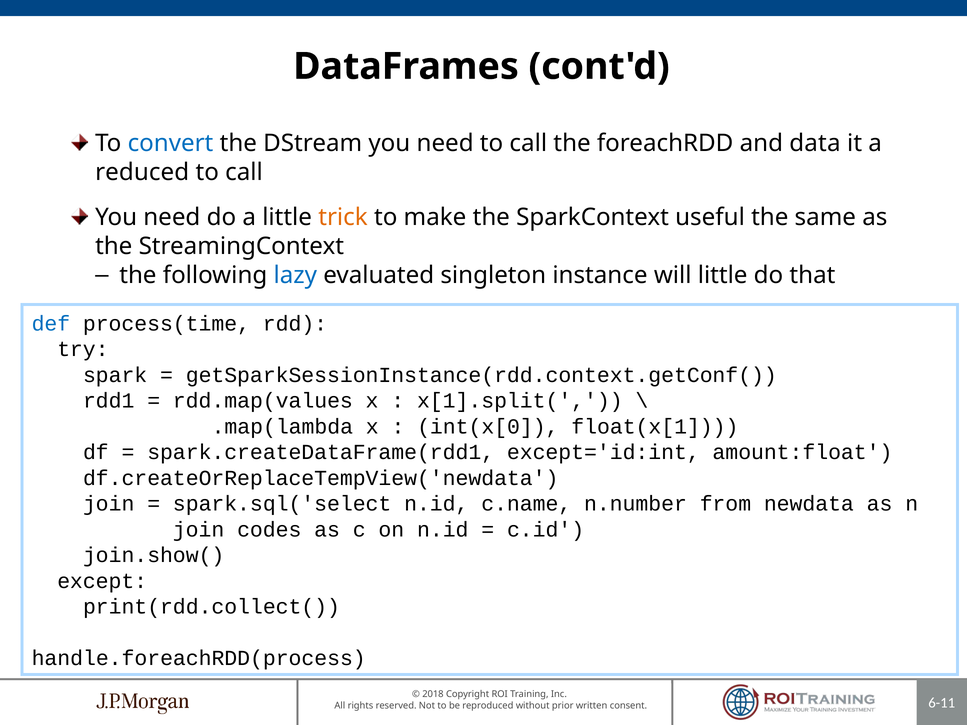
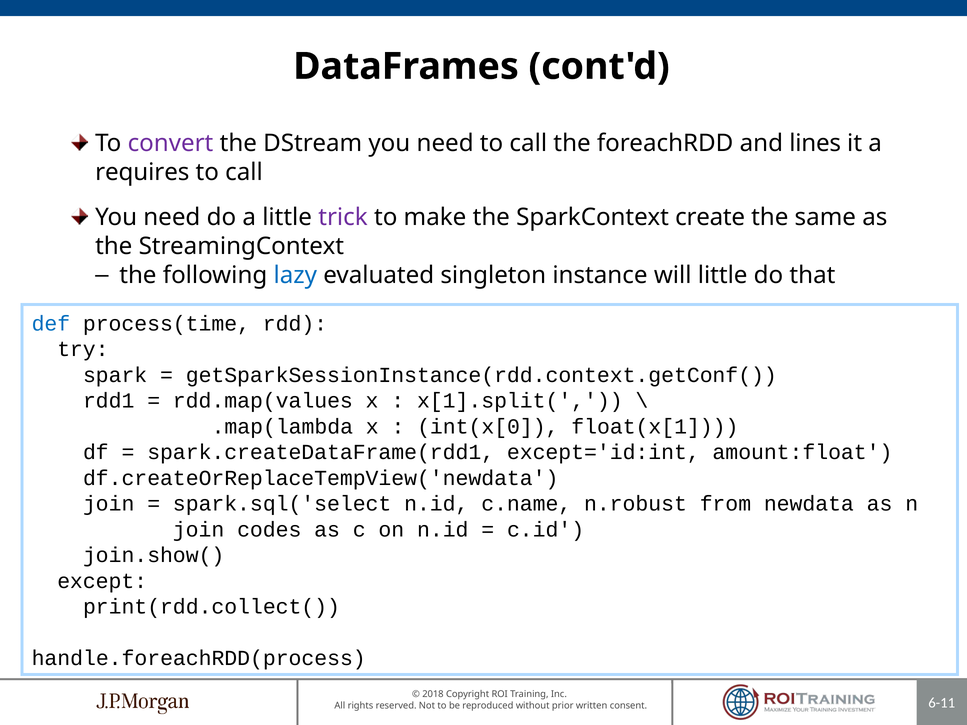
convert colour: blue -> purple
data: data -> lines
reduced: reduced -> requires
trick colour: orange -> purple
useful: useful -> create
n.number: n.number -> n.robust
